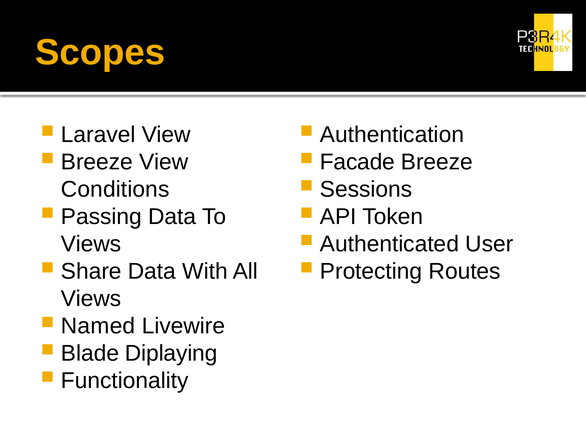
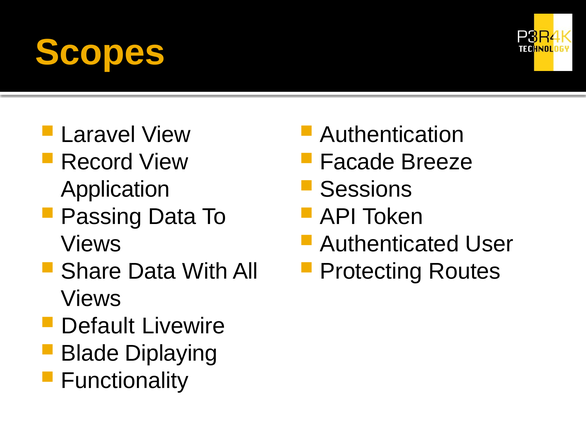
Breeze at (97, 162): Breeze -> Record
Conditions: Conditions -> Application
Named: Named -> Default
